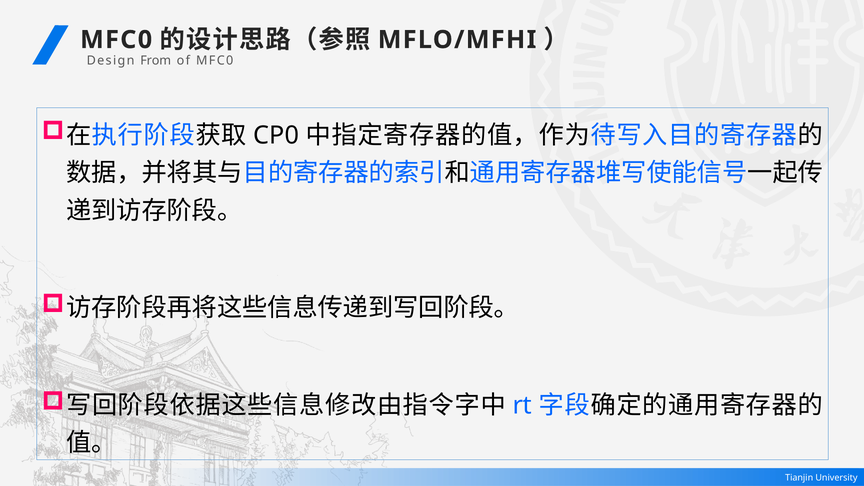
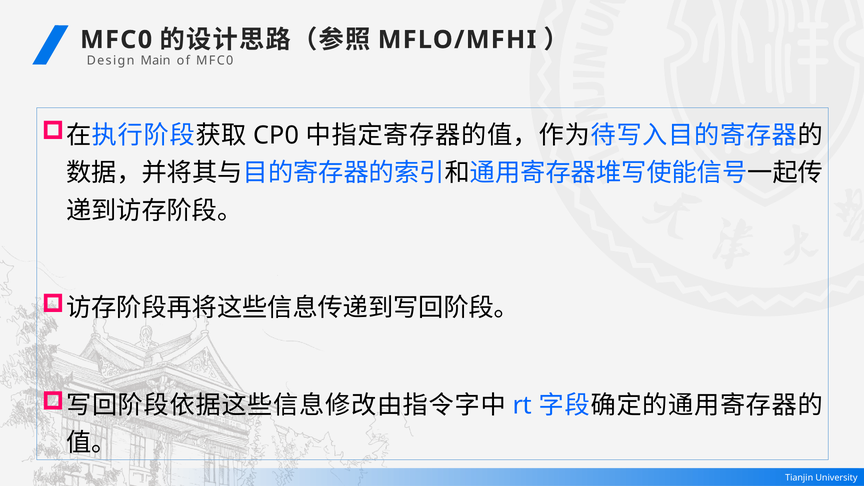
From: From -> Main
